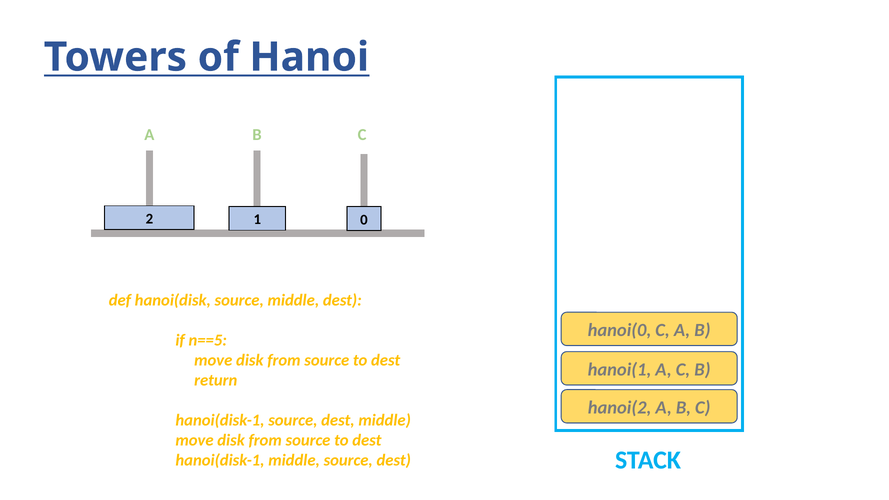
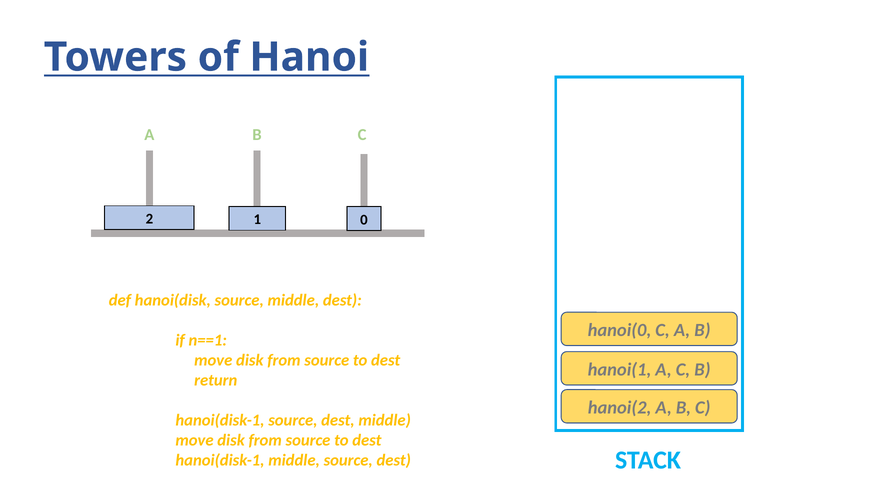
n==5: n==5 -> n==1
